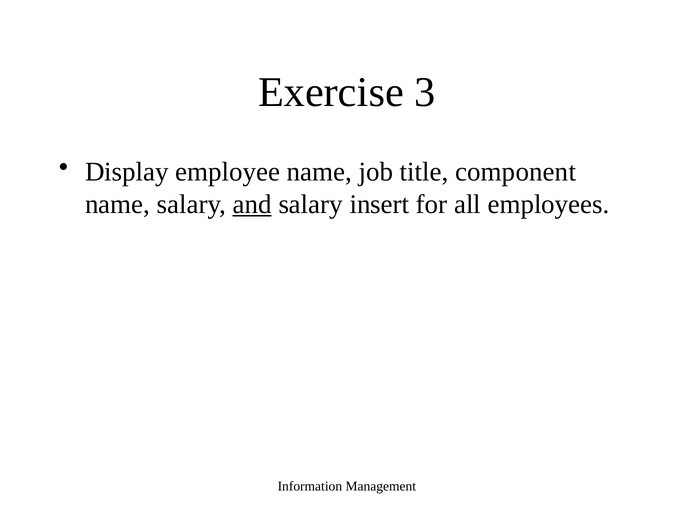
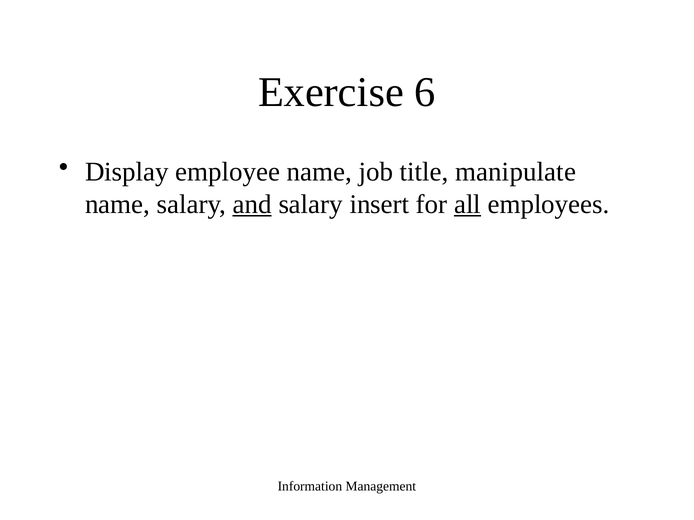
3: 3 -> 6
component: component -> manipulate
all underline: none -> present
